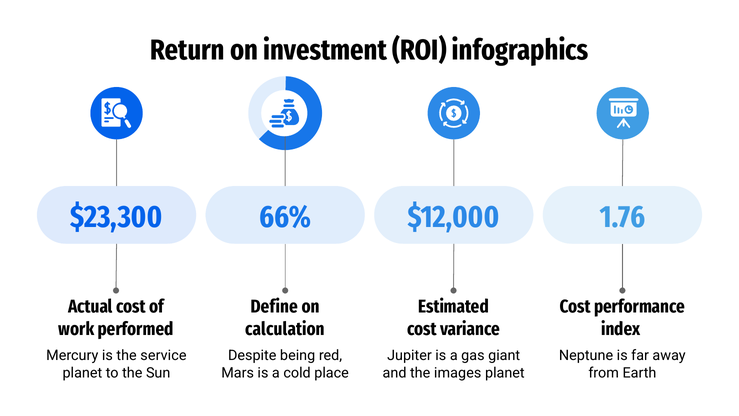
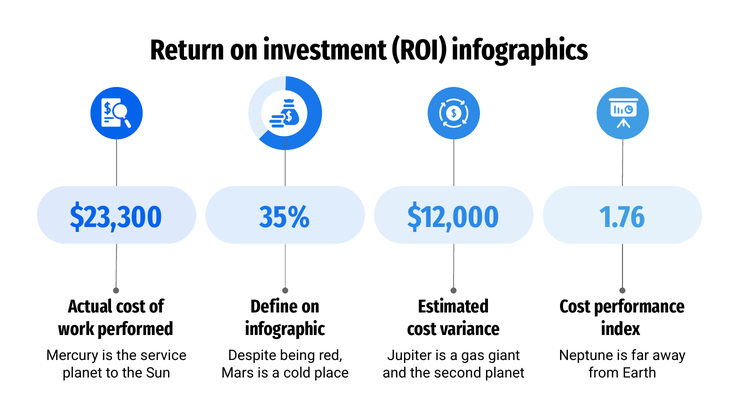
66%: 66% -> 35%
calculation: calculation -> infographic
images: images -> second
